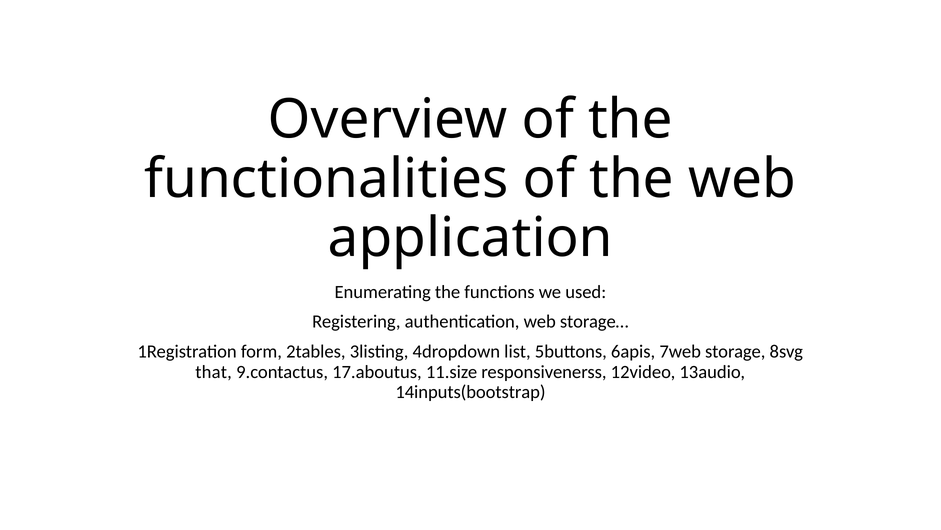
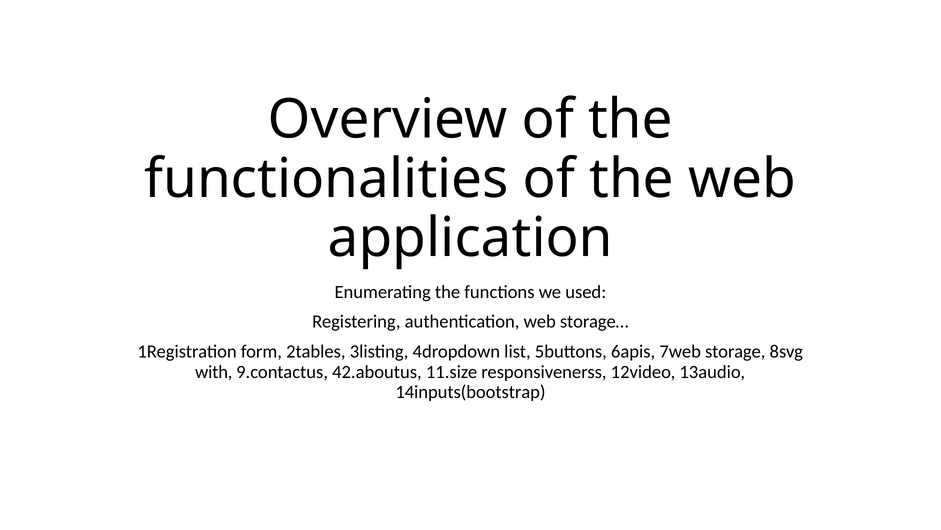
that: that -> with
17.aboutus: 17.aboutus -> 42.aboutus
